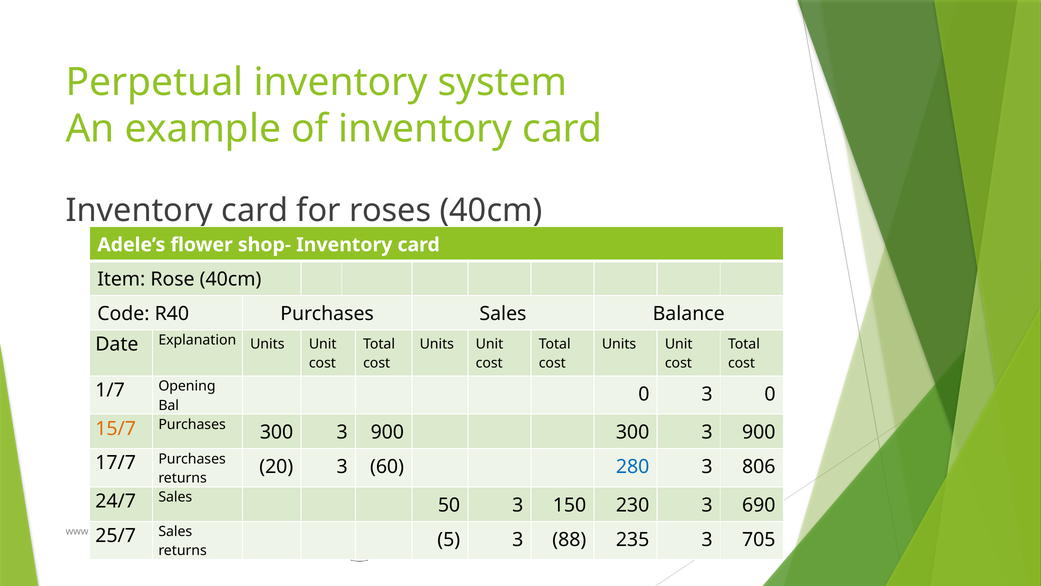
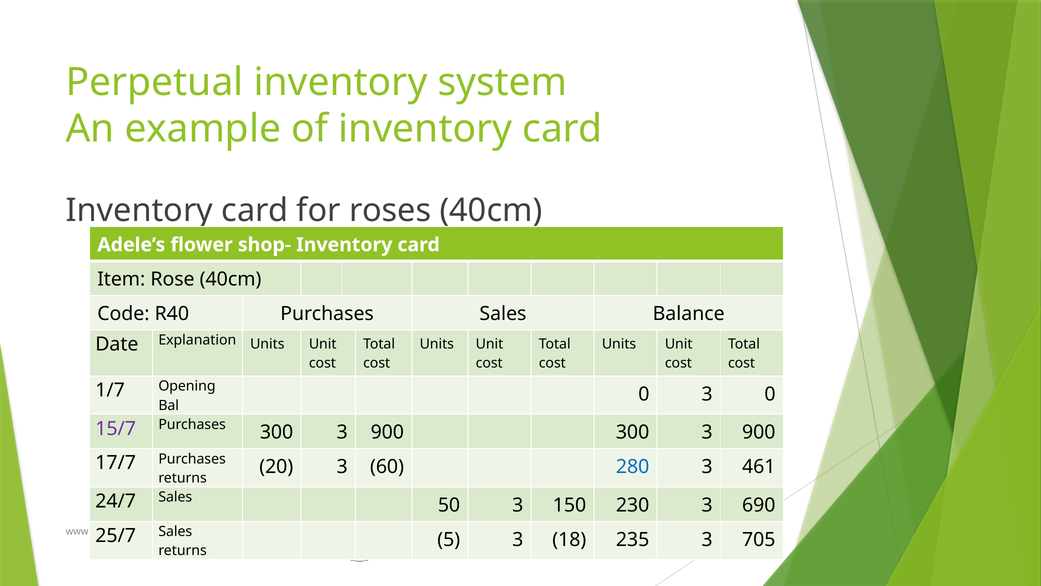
15/7 colour: orange -> purple
806: 806 -> 461
88: 88 -> 18
